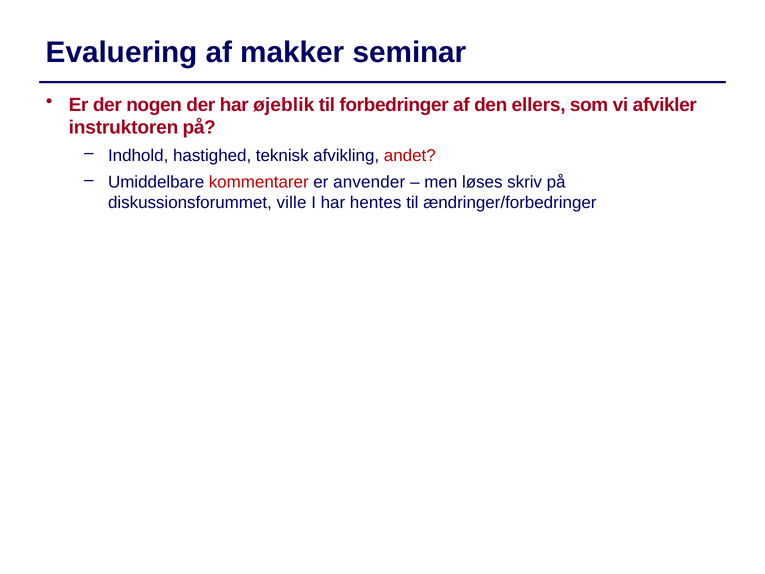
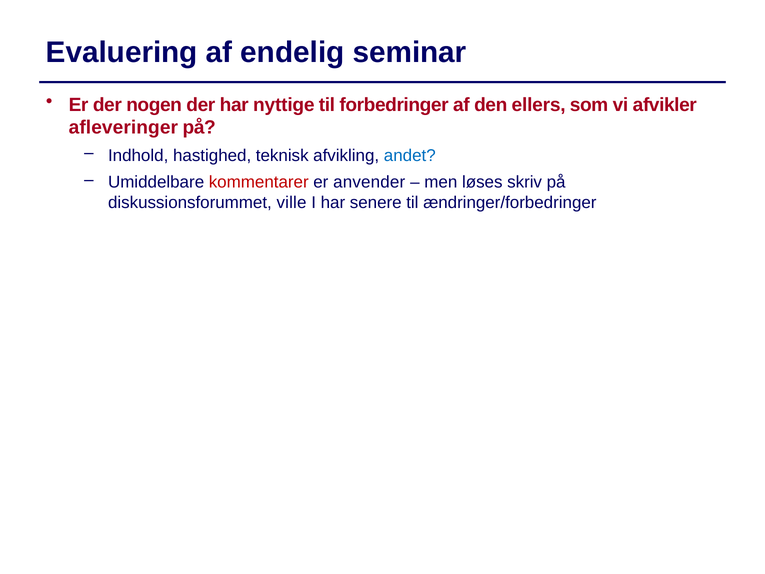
makker: makker -> endelig
øjeblik: øjeblik -> nyttige
instruktoren: instruktoren -> afleveringer
andet colour: red -> blue
hentes: hentes -> senere
